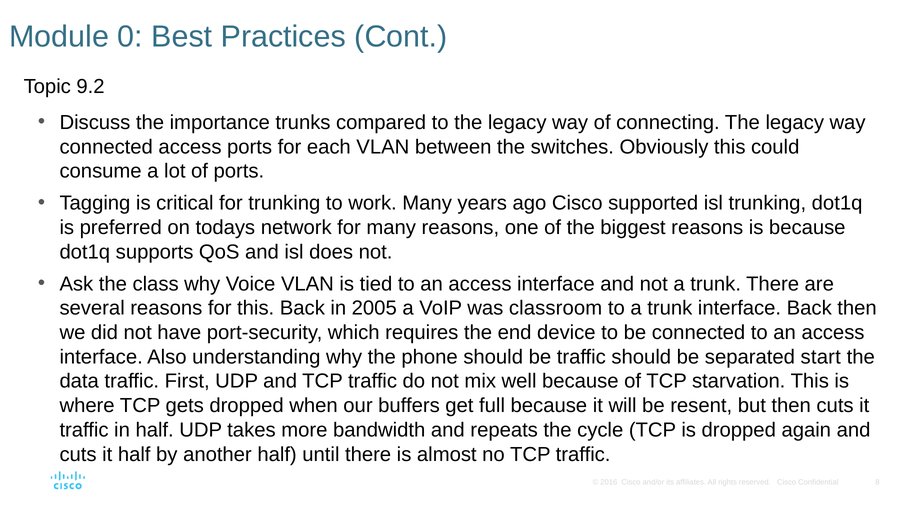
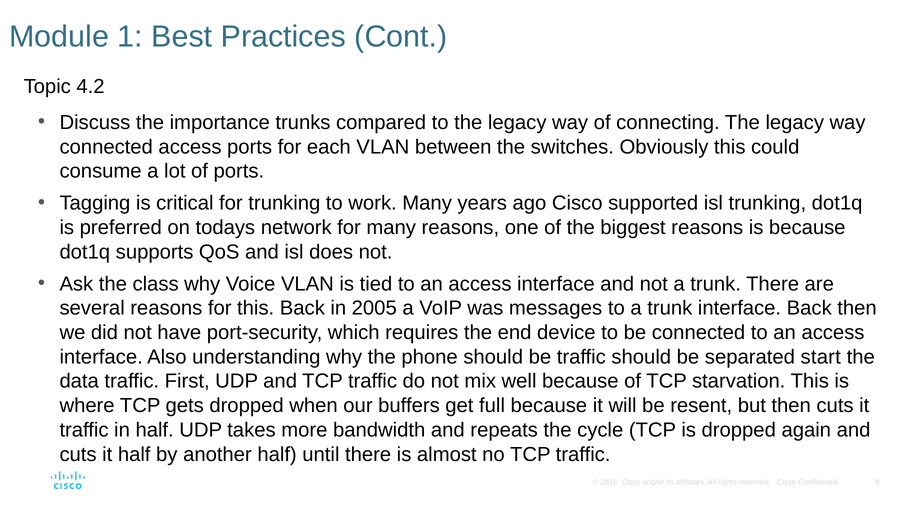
0: 0 -> 1
9.2: 9.2 -> 4.2
classroom: classroom -> messages
